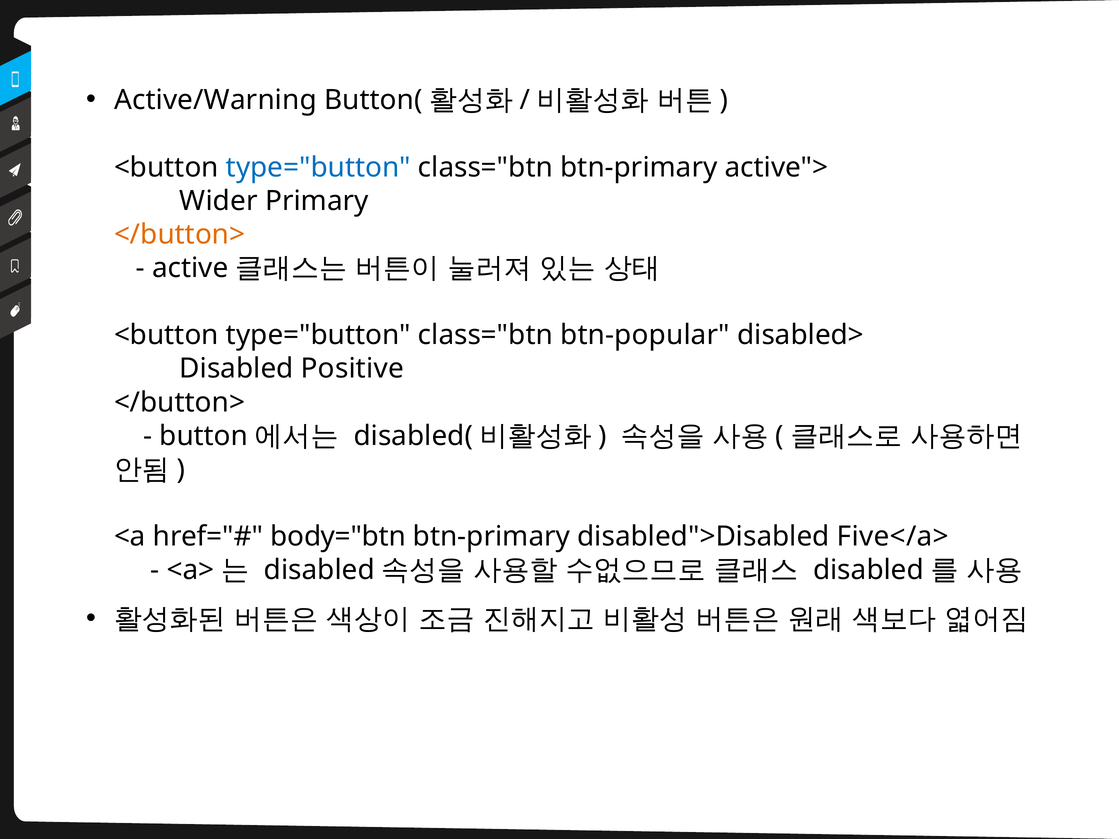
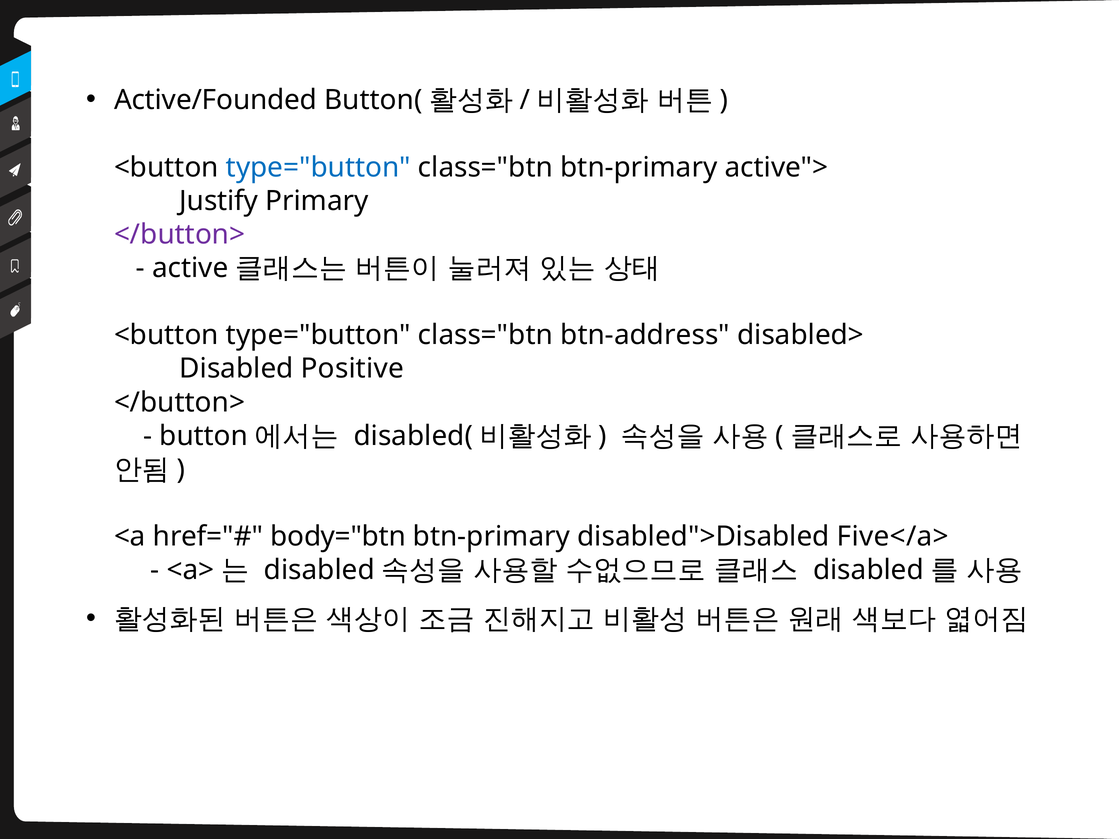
Active/Warning: Active/Warning -> Active/Founded
Wider: Wider -> Justify
</button> at (180, 235) colour: orange -> purple
btn-popular: btn-popular -> btn-address
